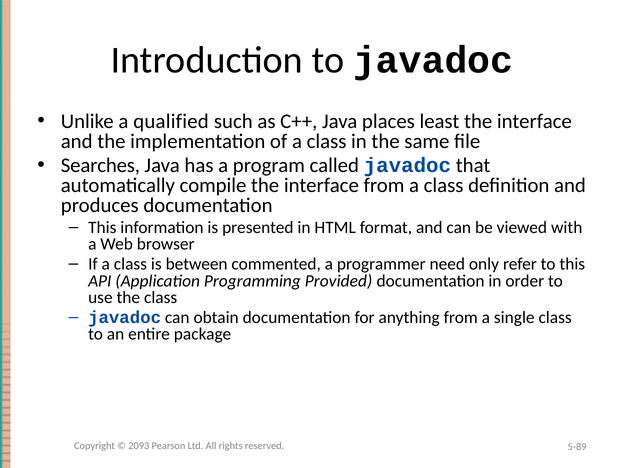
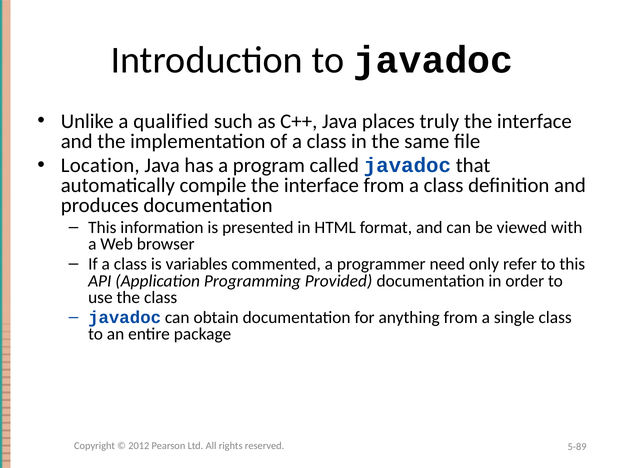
least: least -> truly
Searches: Searches -> Location
between: between -> variables
2093: 2093 -> 2012
